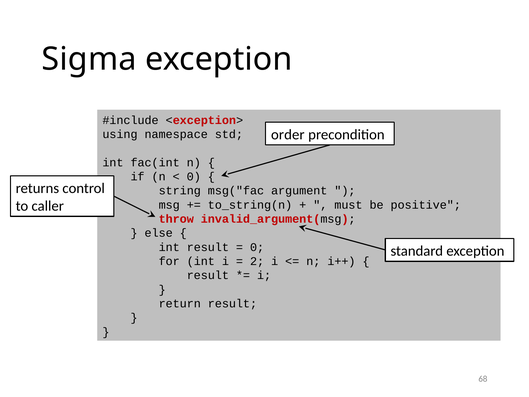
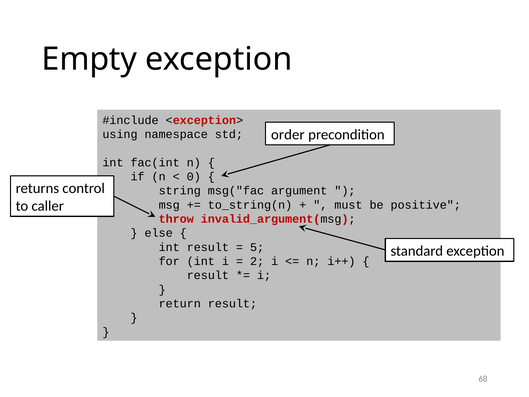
Sigma: Sigma -> Empty
0 at (257, 247): 0 -> 5
